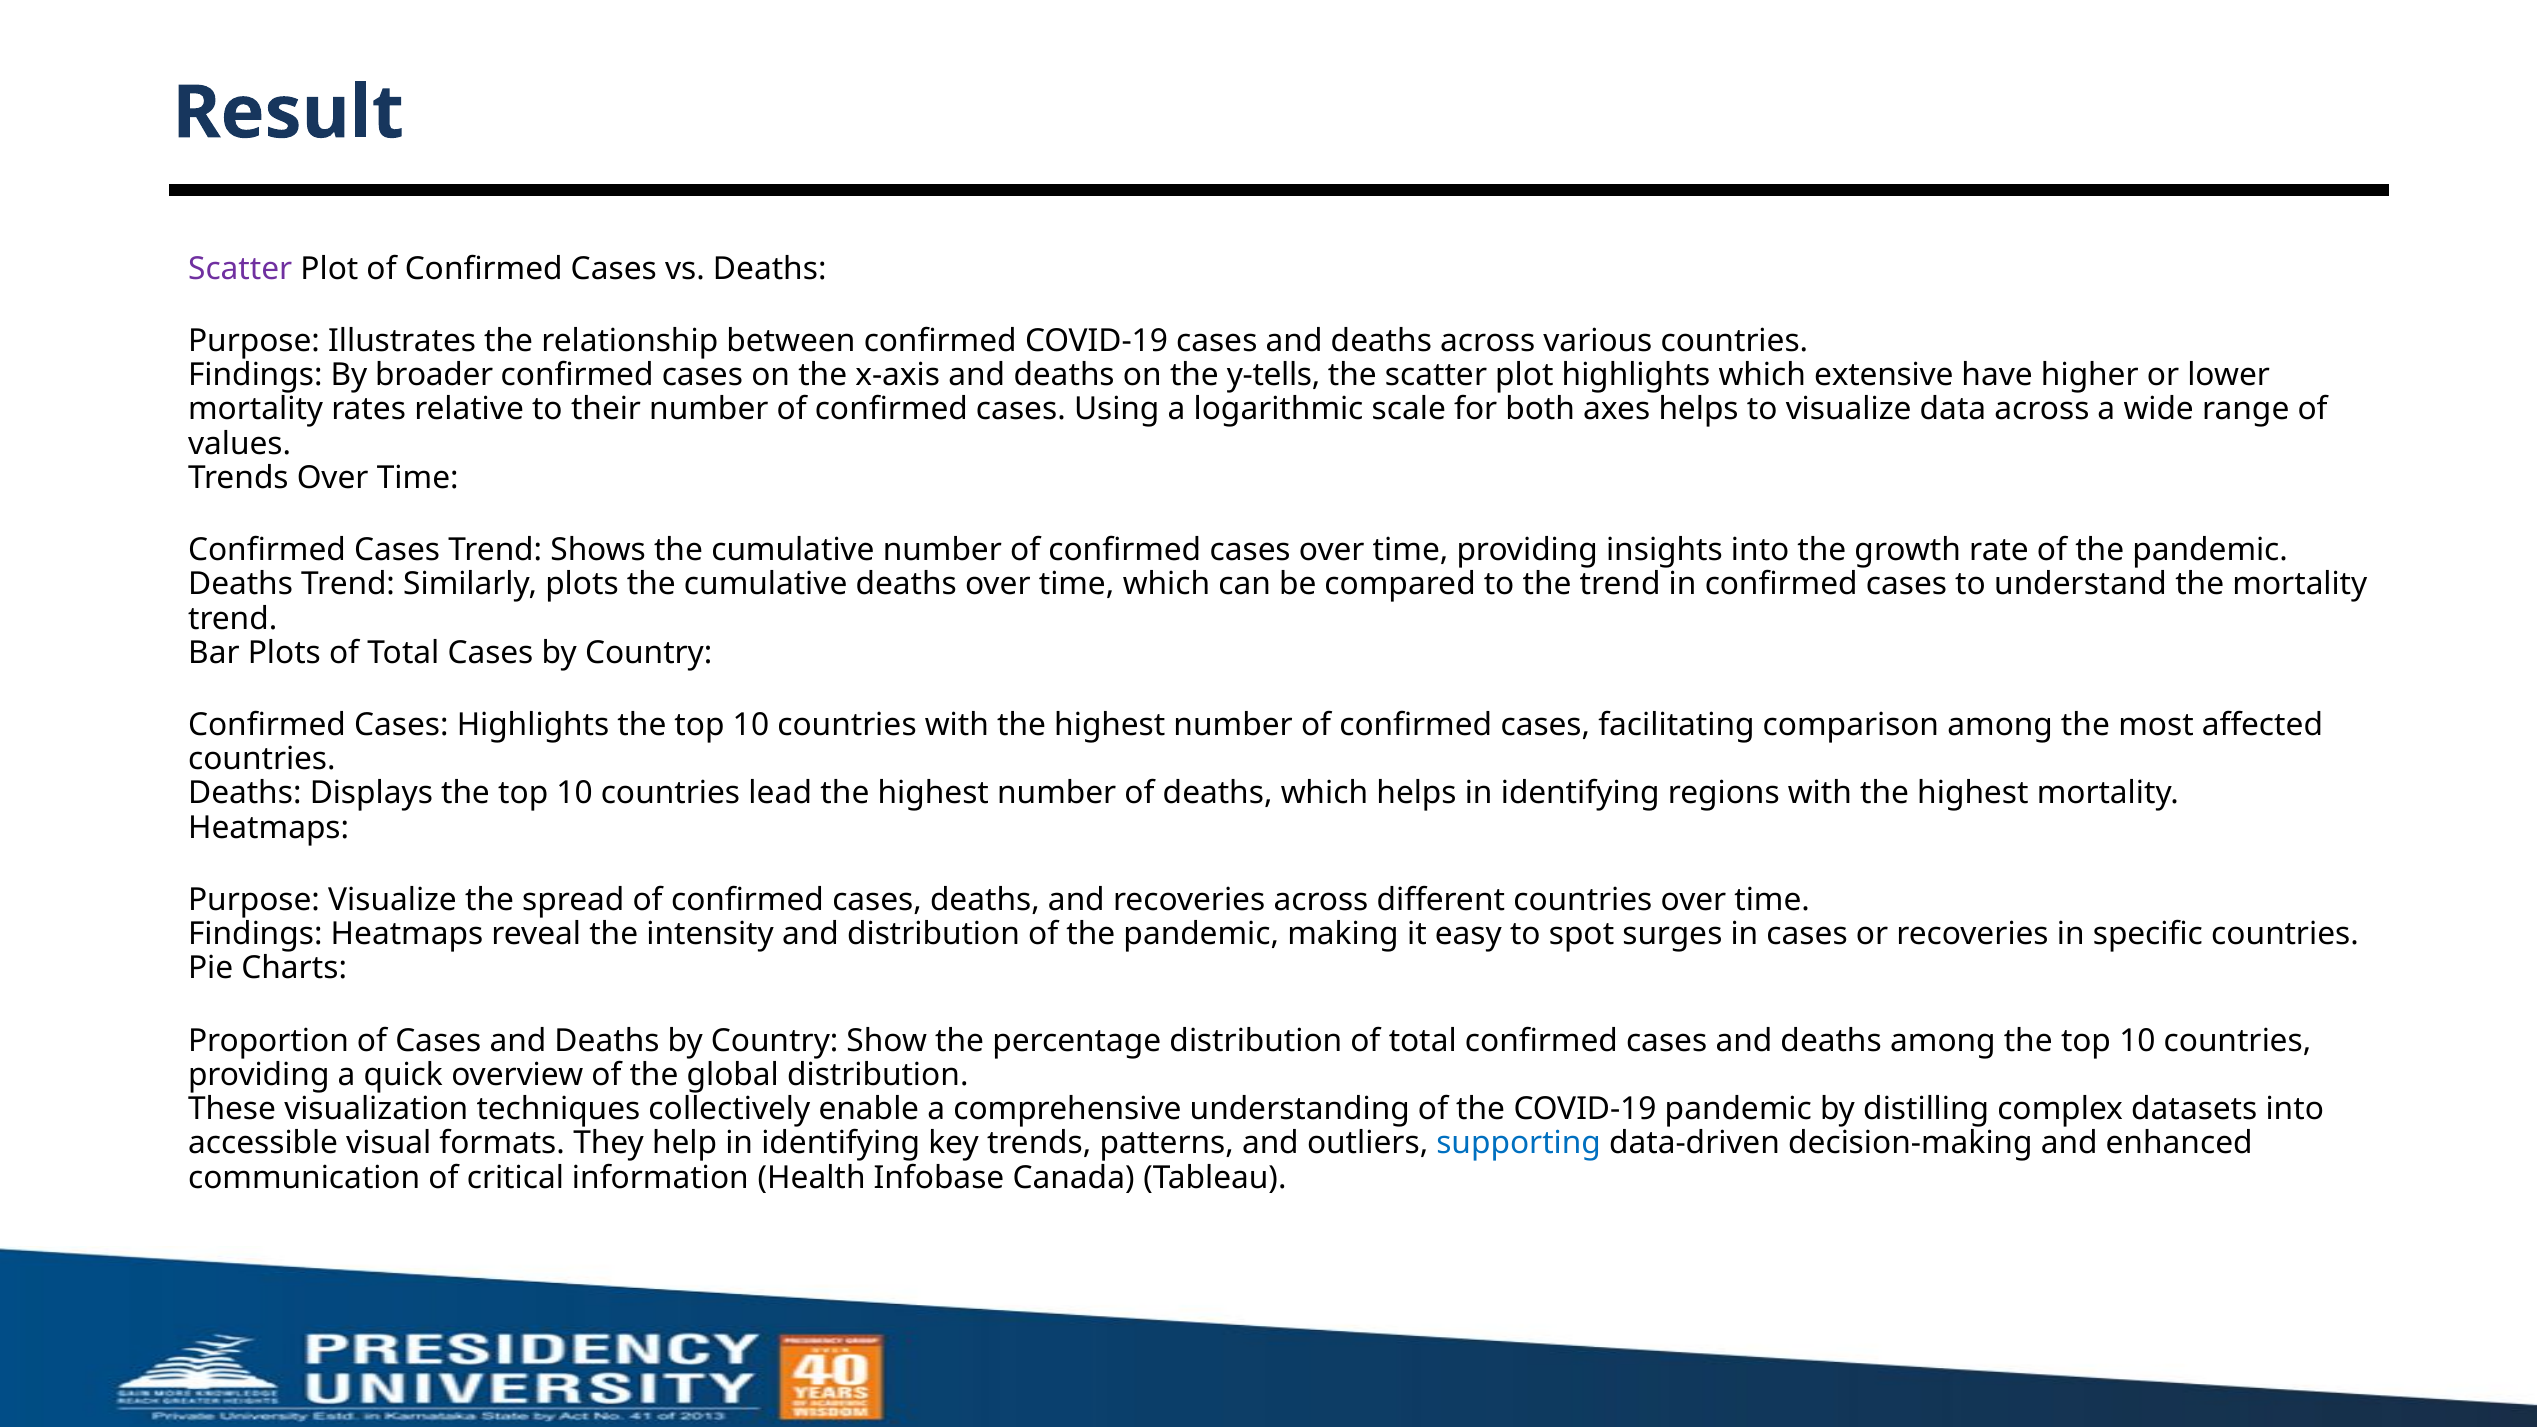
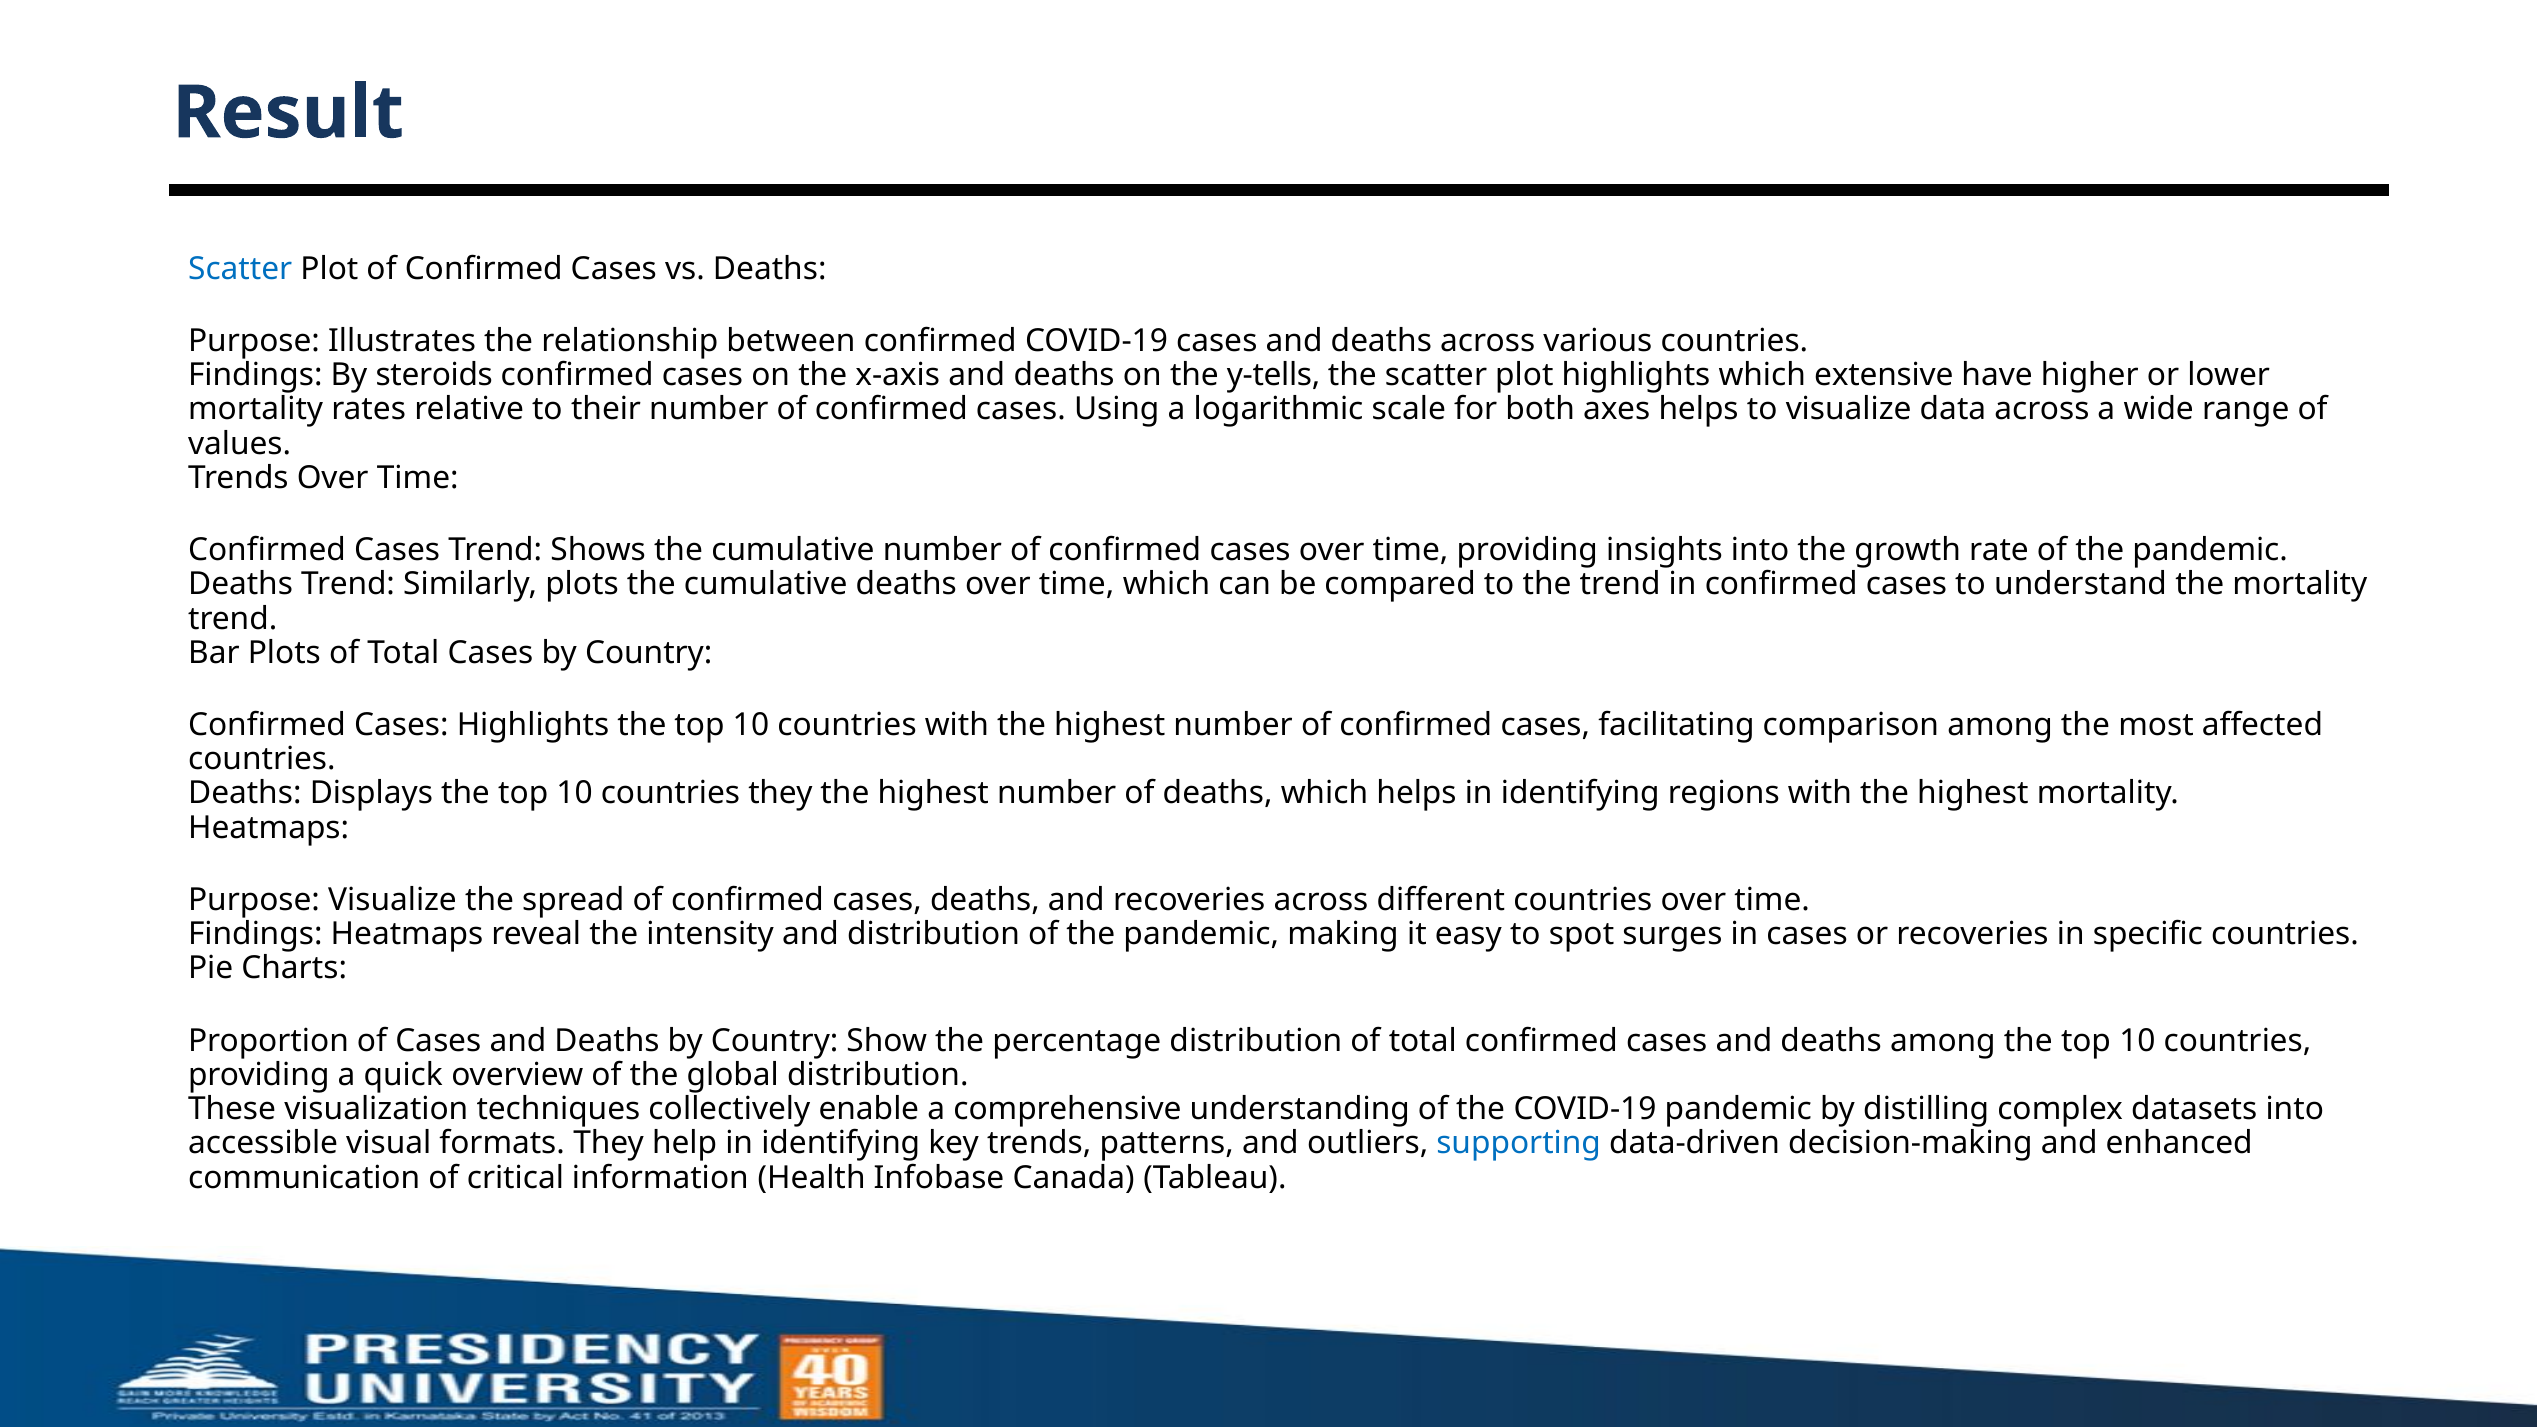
Scatter at (240, 269) colour: purple -> blue
broader: broader -> steroids
countries lead: lead -> they
